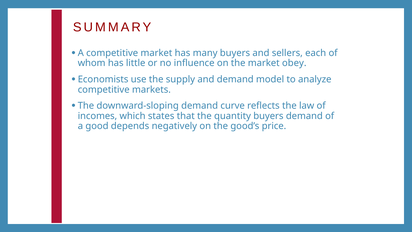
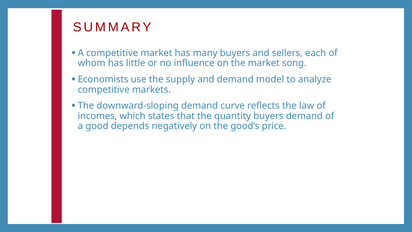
obey: obey -> song
